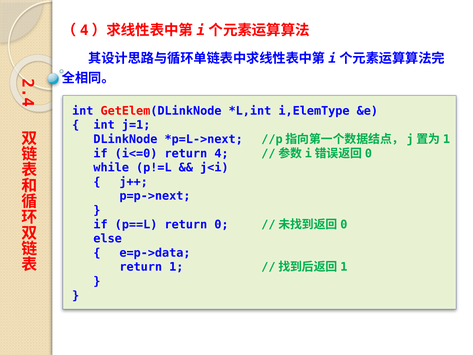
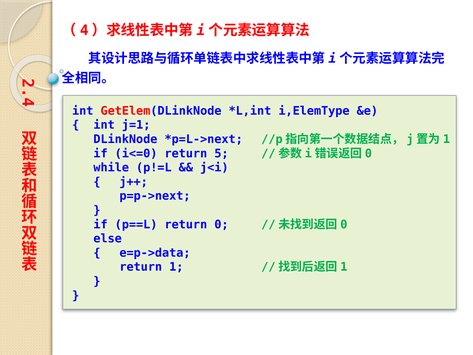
return 4: 4 -> 5
